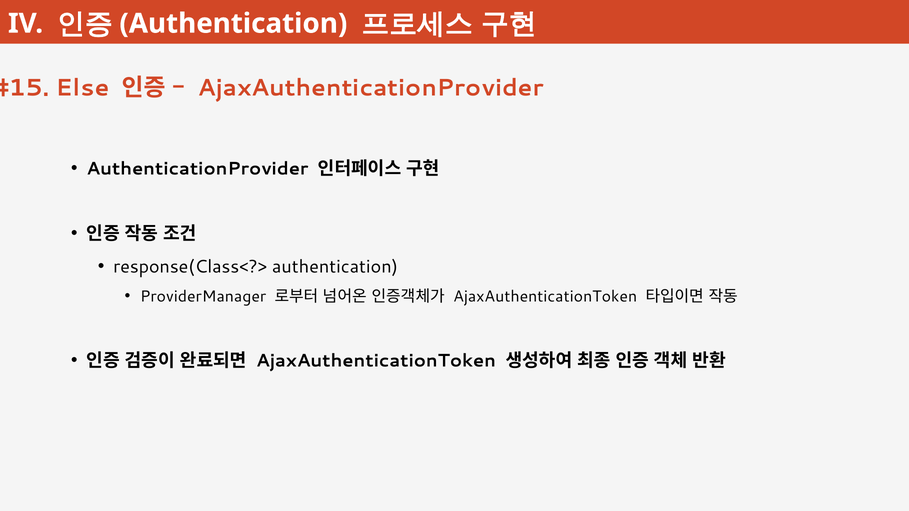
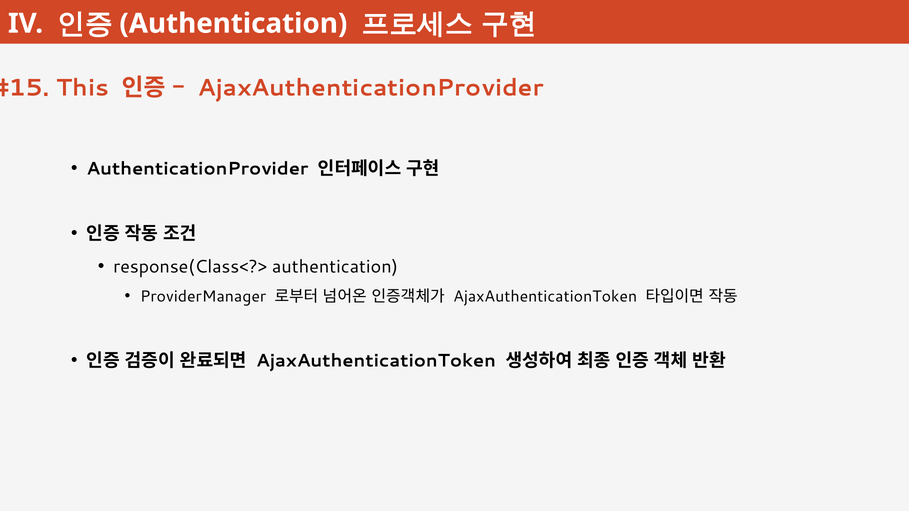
Else: Else -> This
